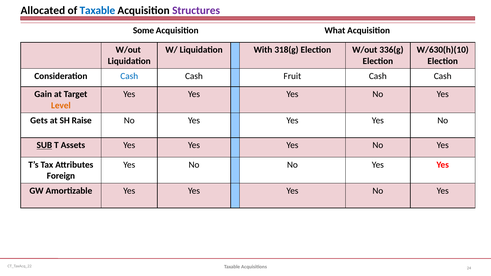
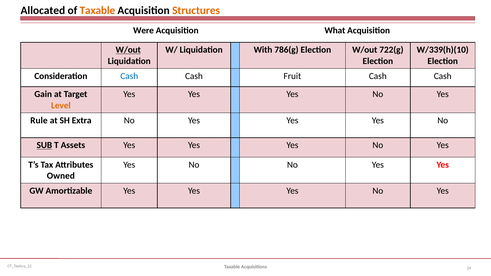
Taxable at (97, 10) colour: blue -> orange
Structures colour: purple -> orange
Some: Some -> Were
W/out at (128, 50) underline: none -> present
318(g: 318(g -> 786(g
336(g: 336(g -> 722(g
W/630(h)(10: W/630(h)(10 -> W/339(h)(10
Gets: Gets -> Rule
Raise: Raise -> Extra
Foreign: Foreign -> Owned
